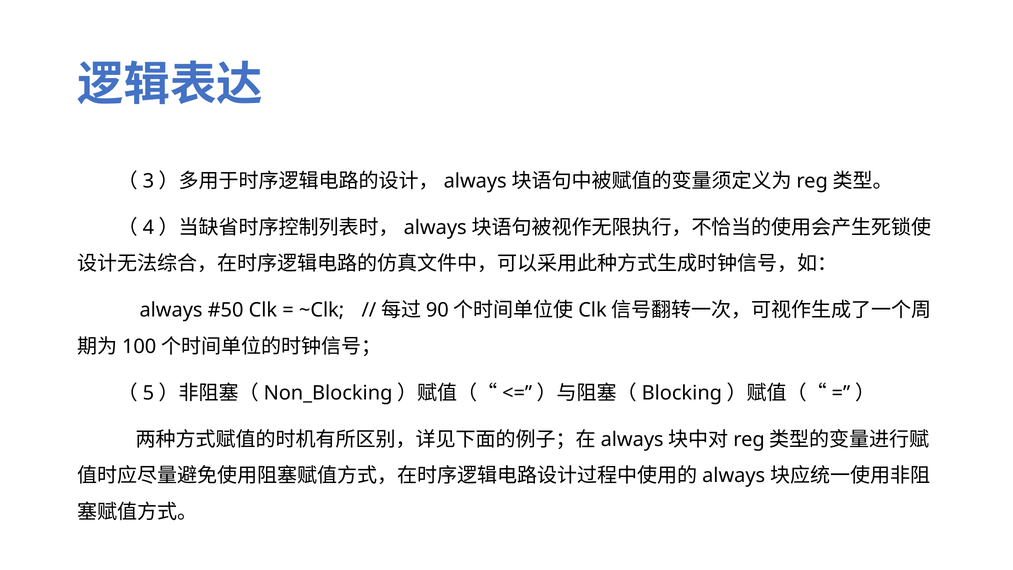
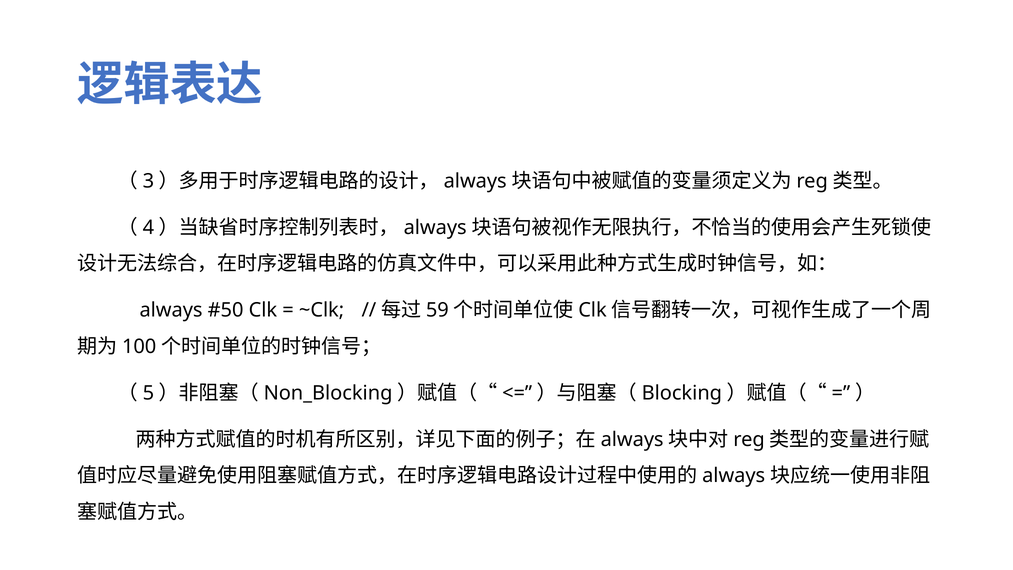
90: 90 -> 59
